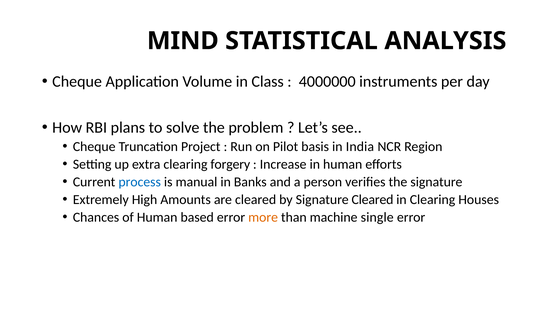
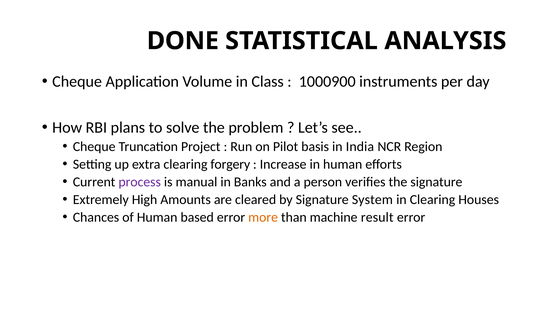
MIND: MIND -> DONE
4000000: 4000000 -> 1000900
process colour: blue -> purple
Signature Cleared: Cleared -> System
single: single -> result
